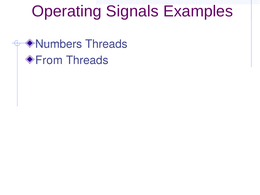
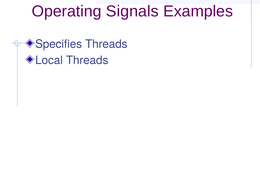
Numbers: Numbers -> Specifies
From: From -> Local
